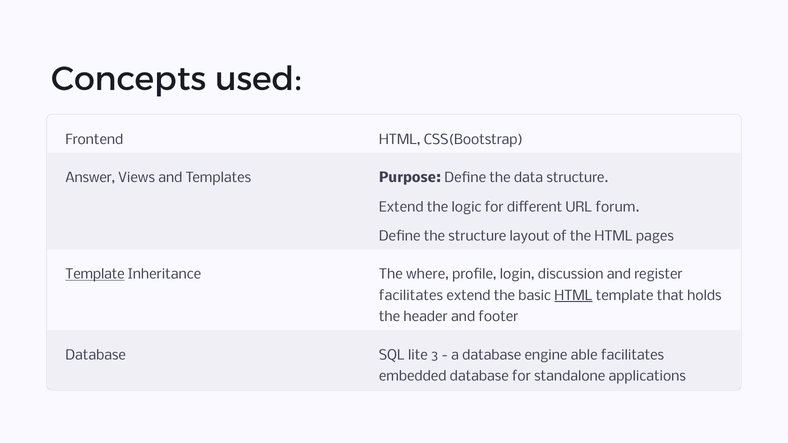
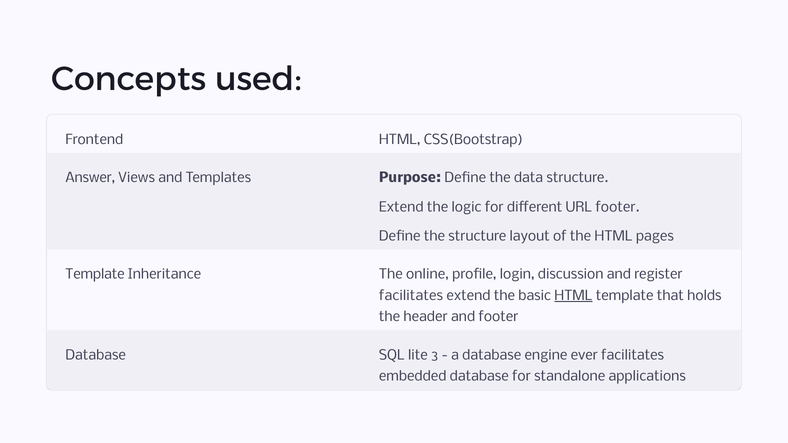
URL forum: forum -> footer
Template at (95, 275) underline: present -> none
where: where -> online
able: able -> ever
